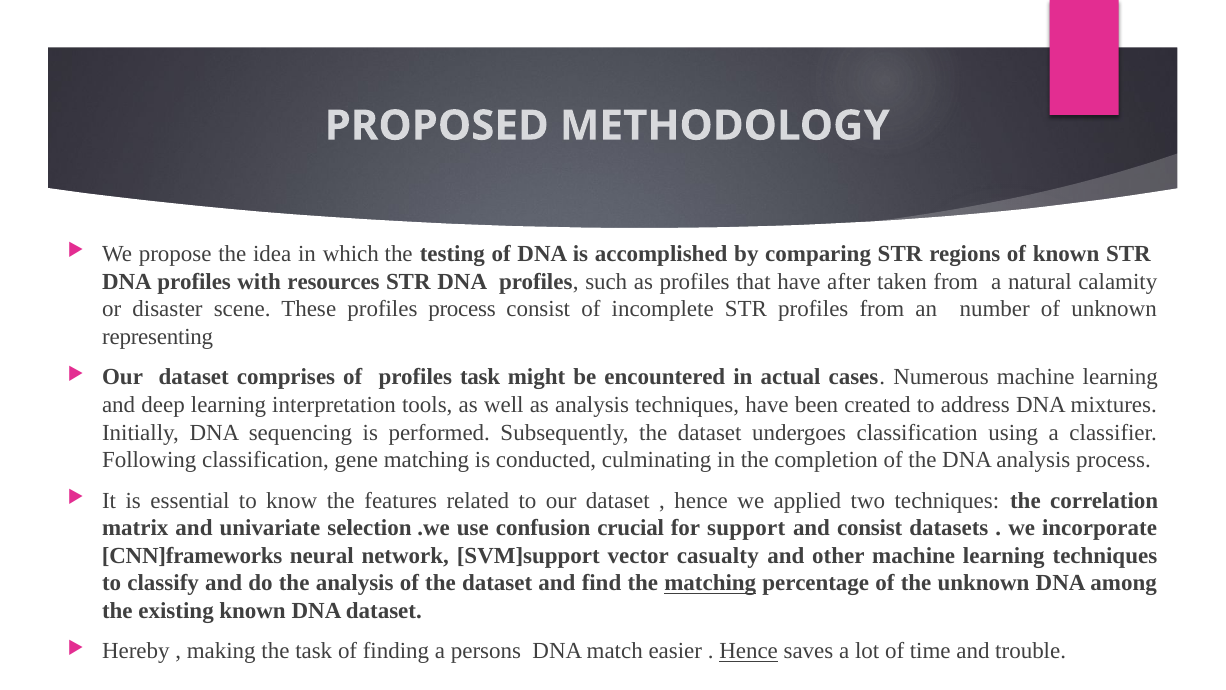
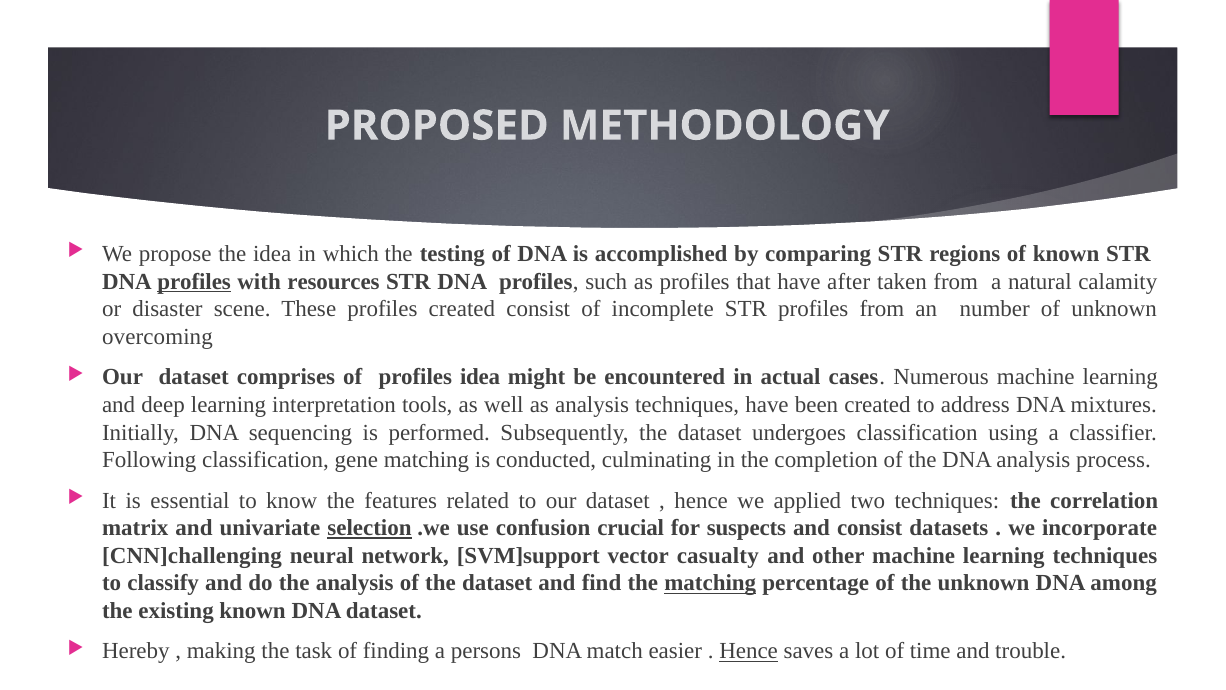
profiles at (194, 282) underline: none -> present
profiles process: process -> created
representing: representing -> overcoming
profiles task: task -> idea
selection underline: none -> present
support: support -> suspects
CNN]frameworks: CNN]frameworks -> CNN]challenging
